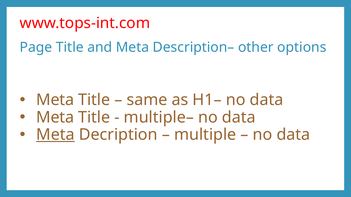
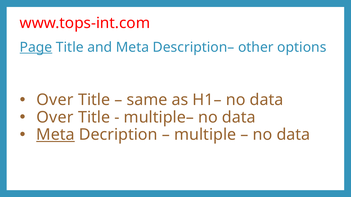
Page underline: none -> present
Meta at (55, 100): Meta -> Over
Meta at (55, 118): Meta -> Over
